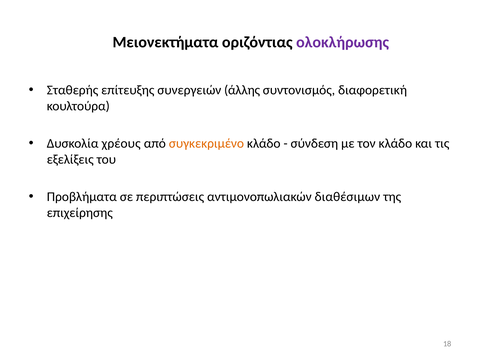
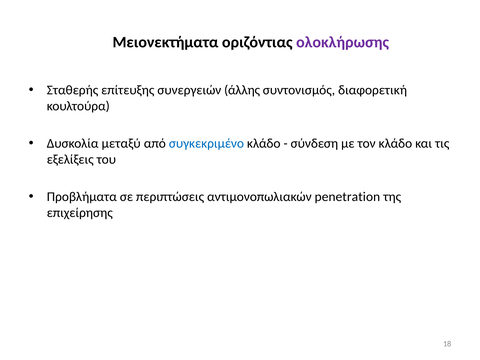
χρέους: χρέους -> μεταξύ
συγκεκριμένο colour: orange -> blue
διαθέσιμων: διαθέσιμων -> penetration
